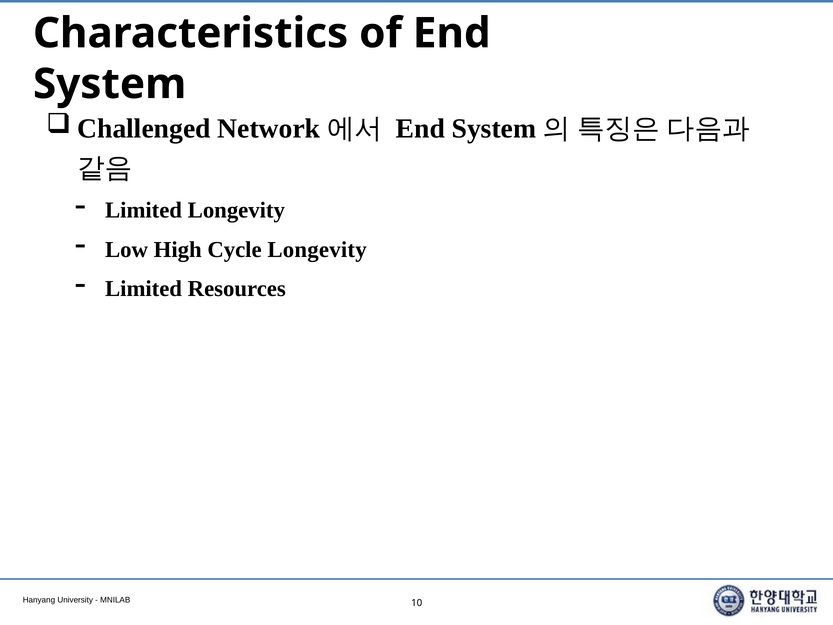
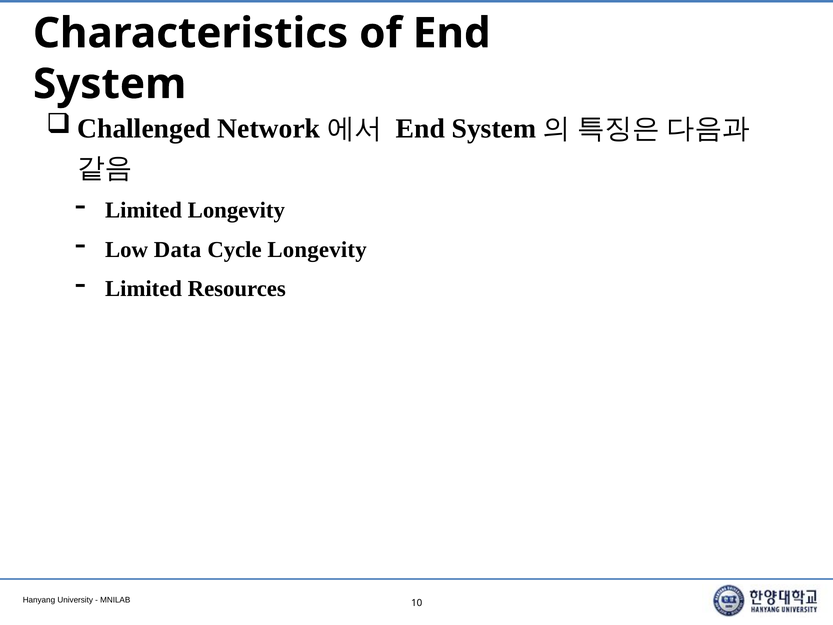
High: High -> Data
